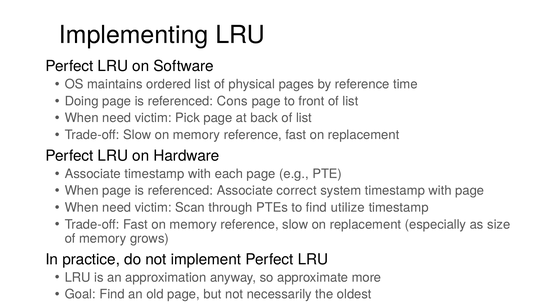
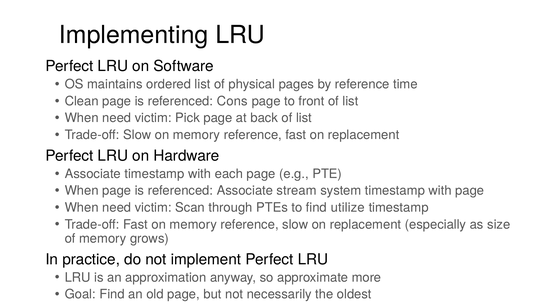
Doing: Doing -> Clean
correct: correct -> stream
